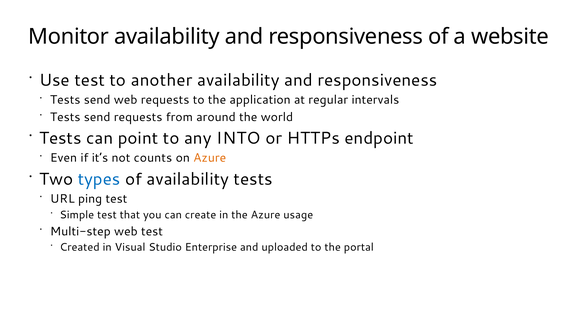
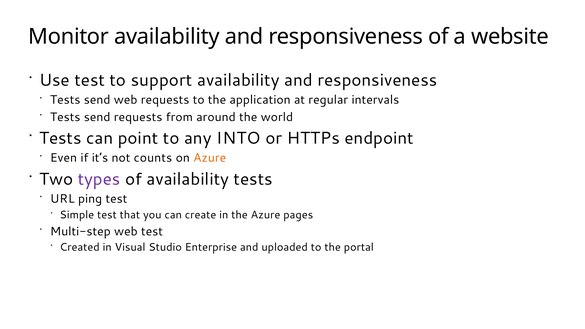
another: another -> support
types colour: blue -> purple
usage: usage -> pages
